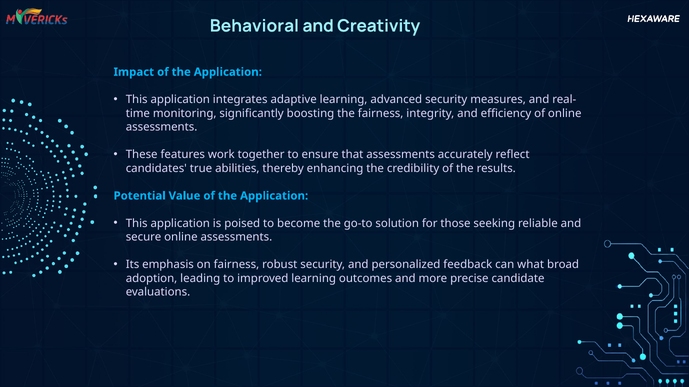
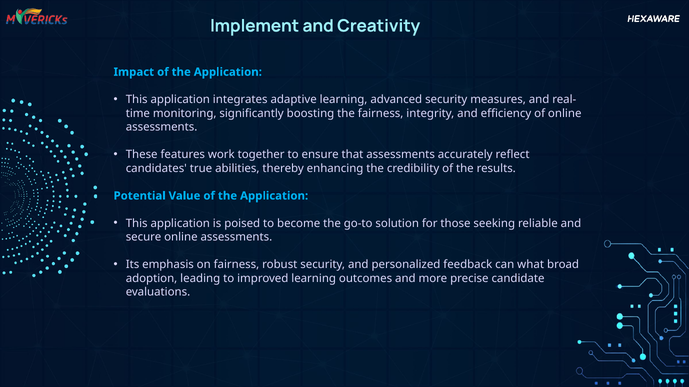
Behavioral: Behavioral -> Implement
